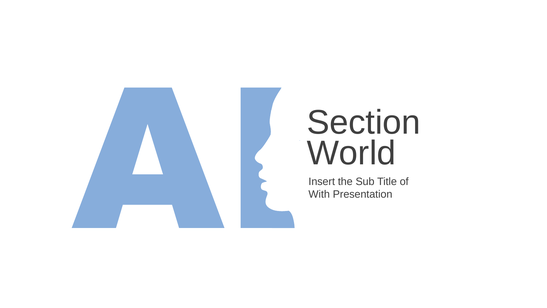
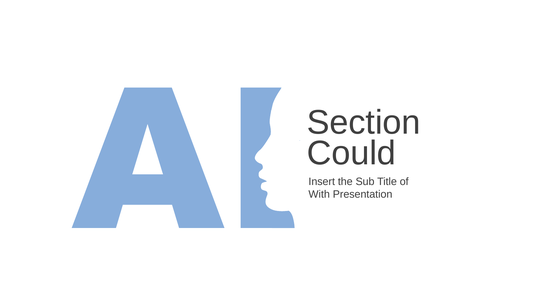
World: World -> Could
